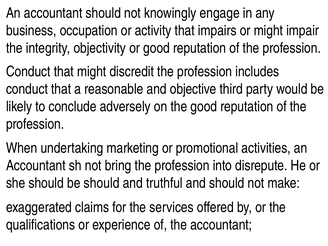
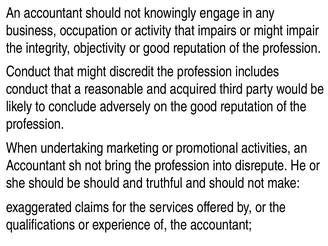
objective: objective -> acquired
